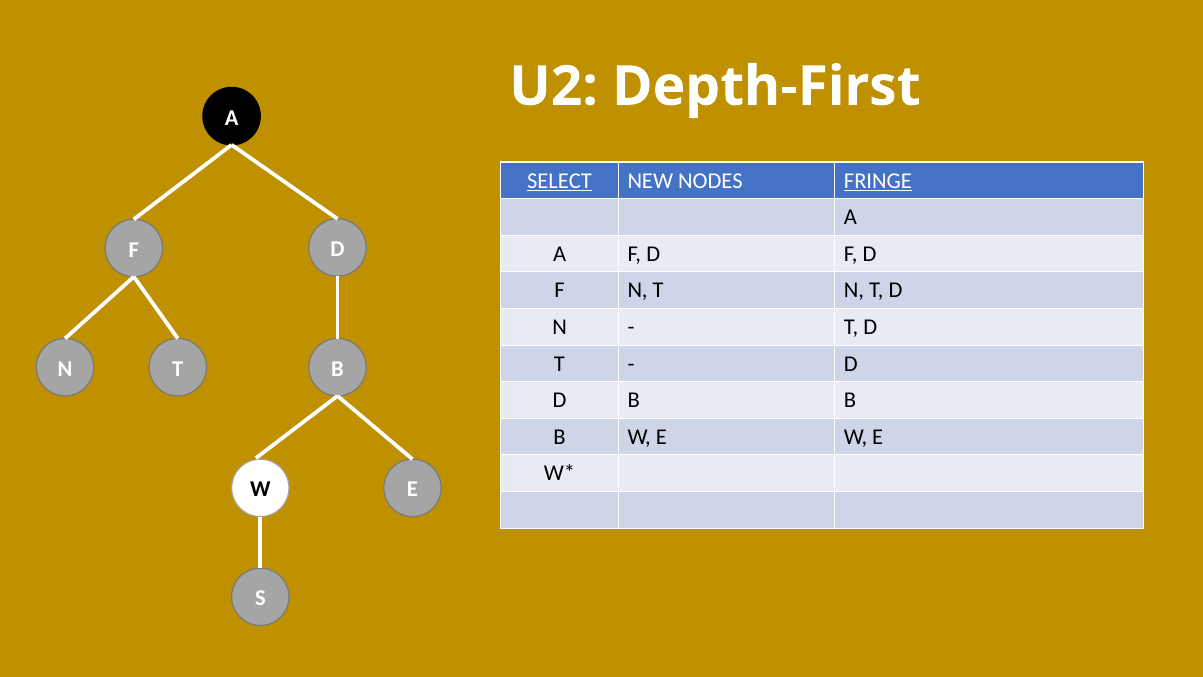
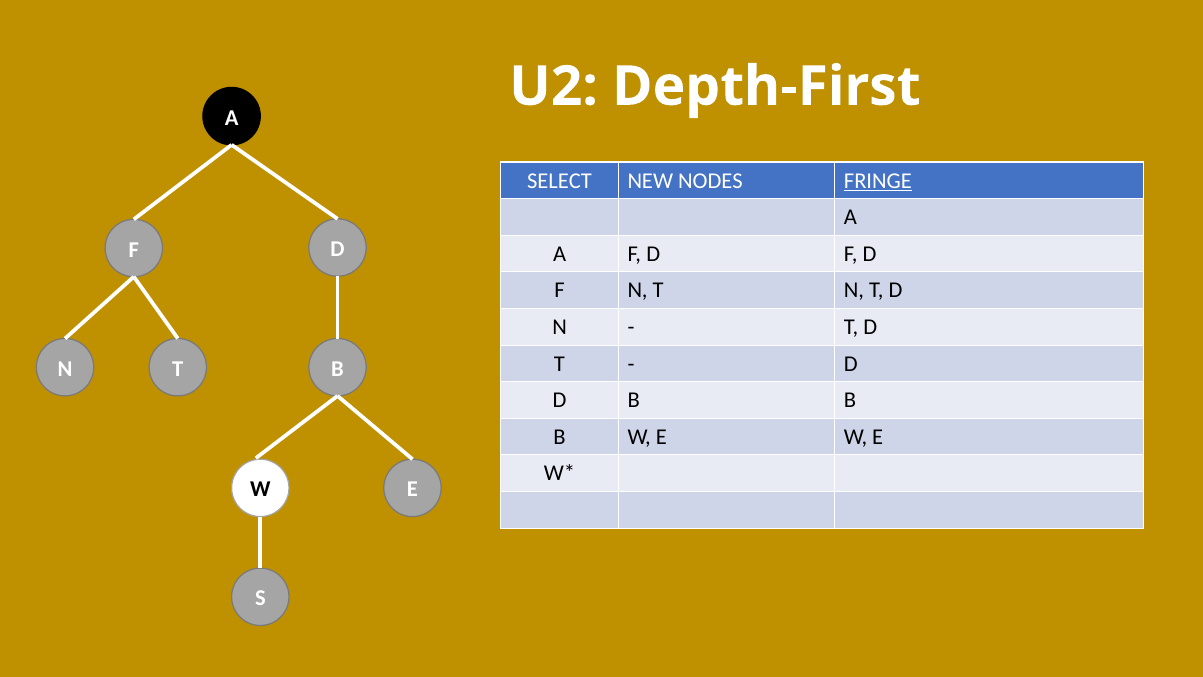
SELECT underline: present -> none
